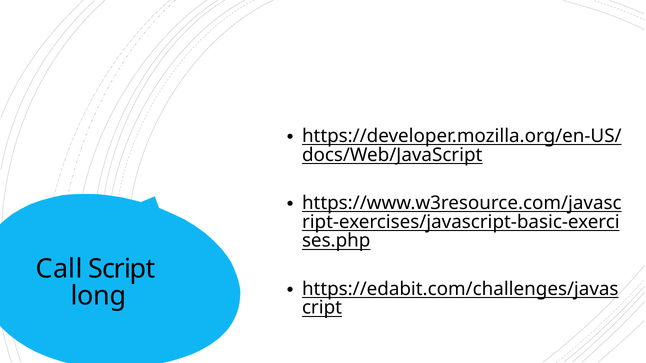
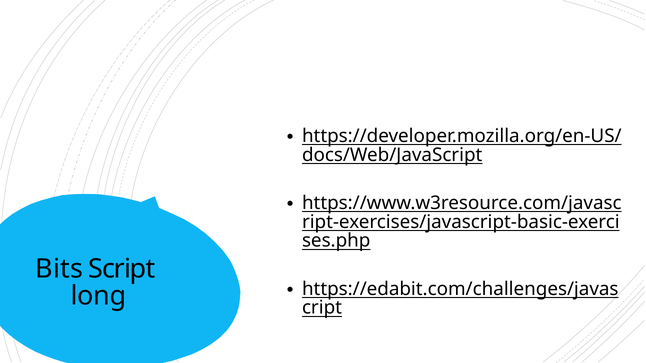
Call: Call -> Bits
